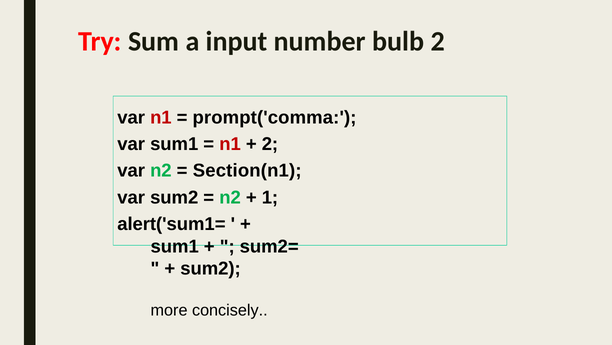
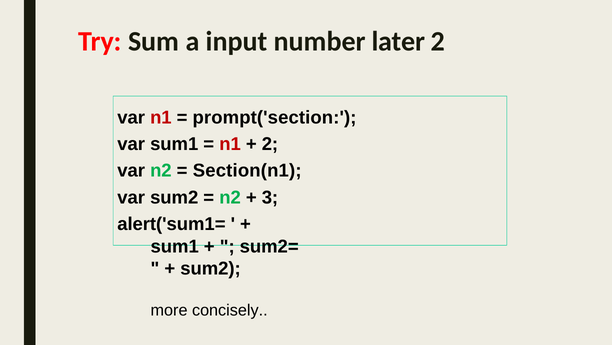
bulb: bulb -> later
prompt('comma: prompt('comma -> prompt('section
1: 1 -> 3
